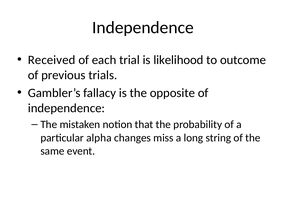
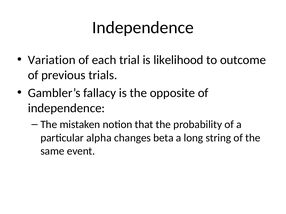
Received: Received -> Variation
miss: miss -> beta
